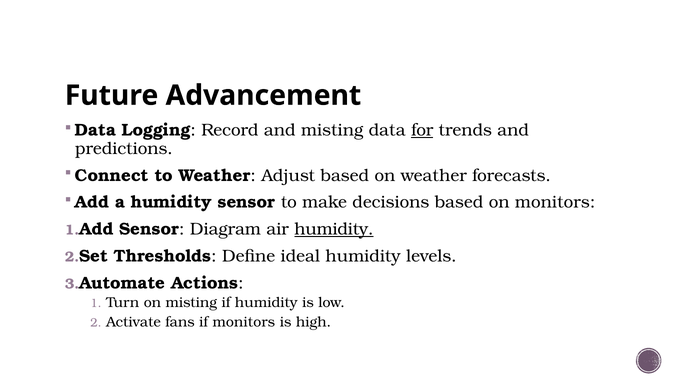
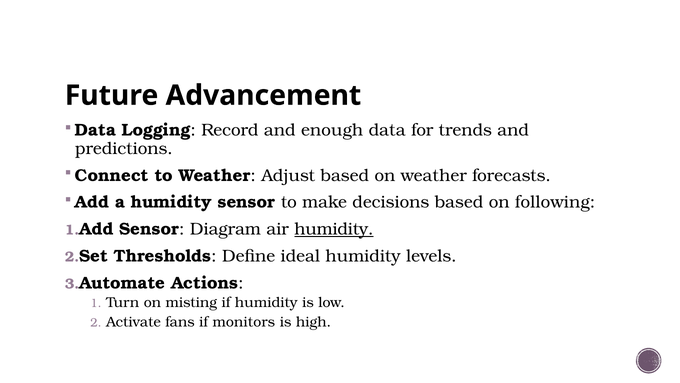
and misting: misting -> enough
for underline: present -> none
on monitors: monitors -> following
